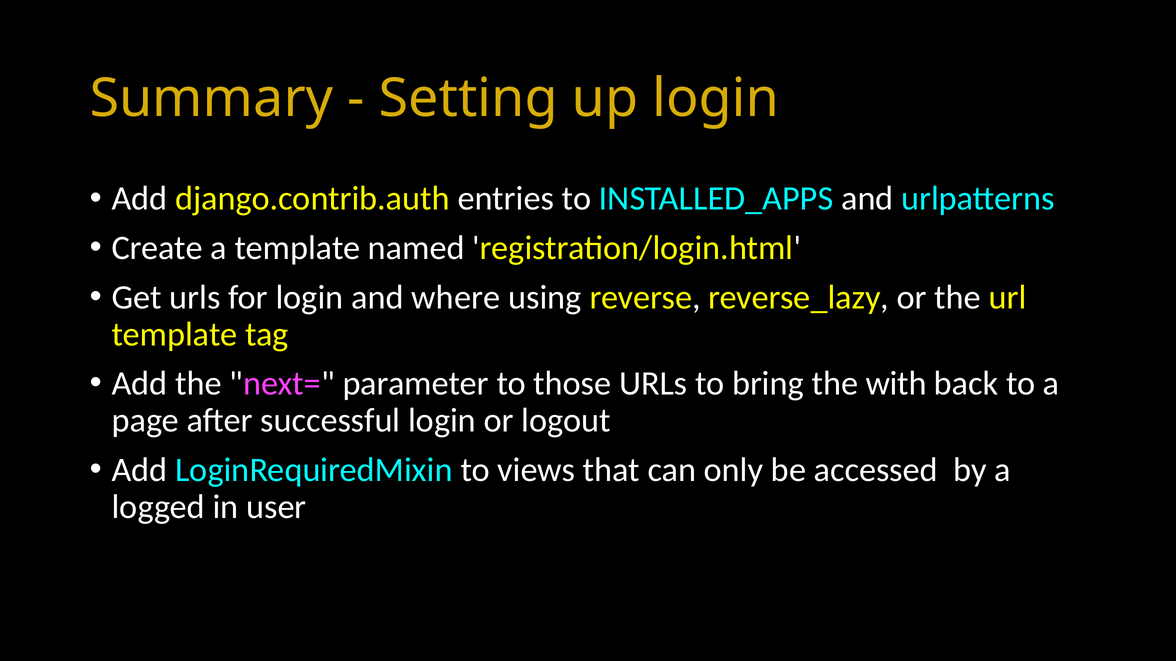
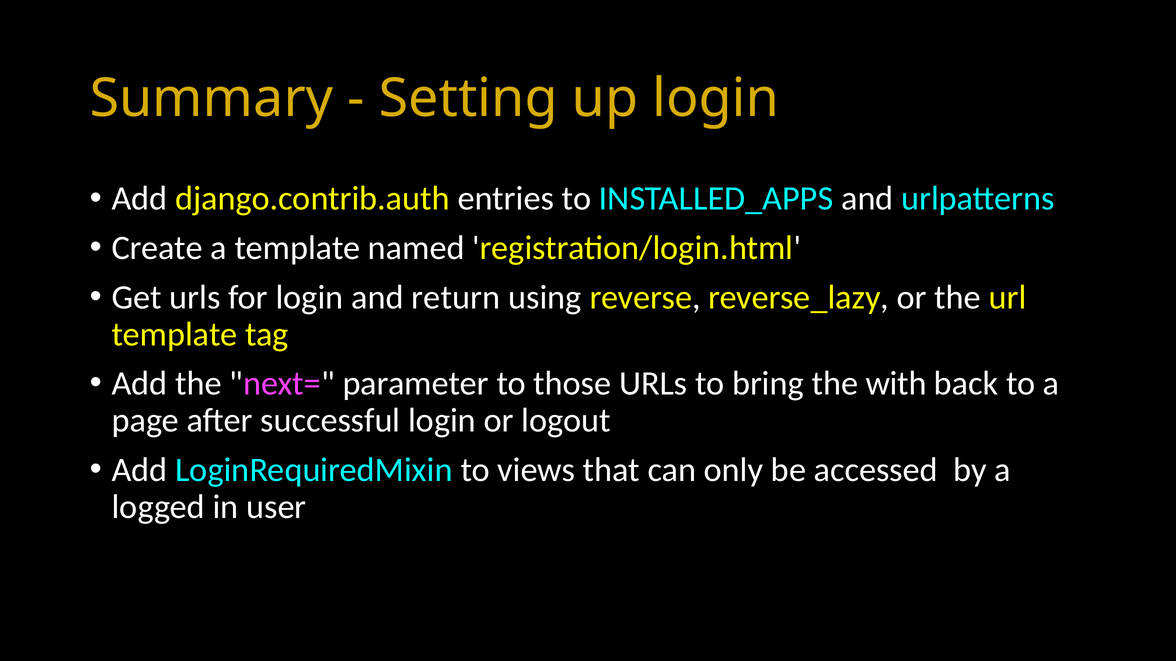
where: where -> return
